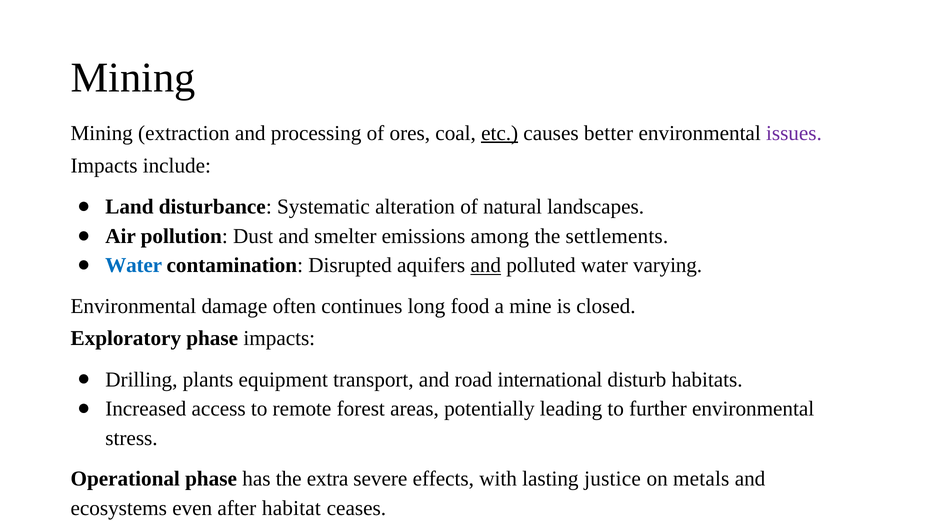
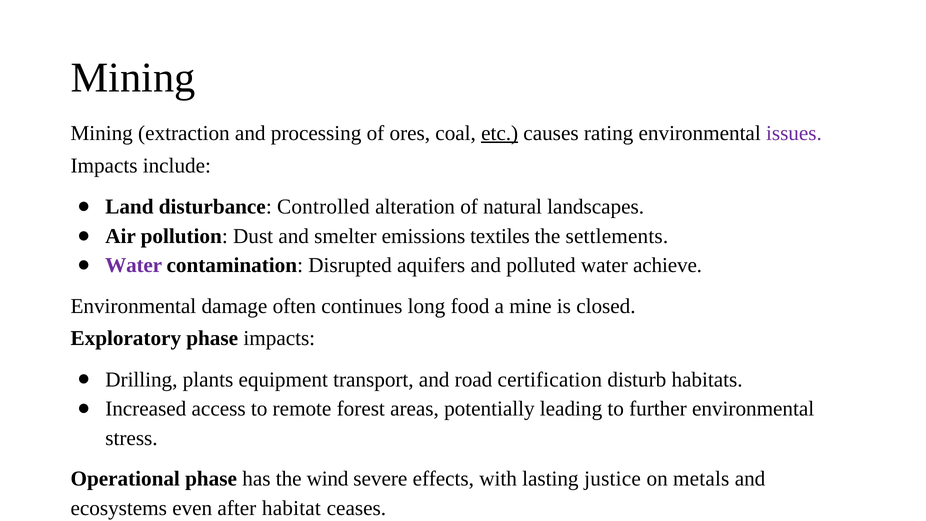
better: better -> rating
Systematic: Systematic -> Controlled
among: among -> textiles
Water at (134, 265) colour: blue -> purple
and at (486, 265) underline: present -> none
varying: varying -> achieve
international: international -> certification
extra: extra -> wind
